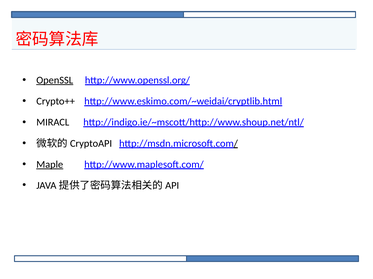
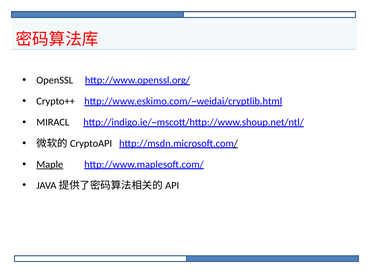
OpenSSL underline: present -> none
